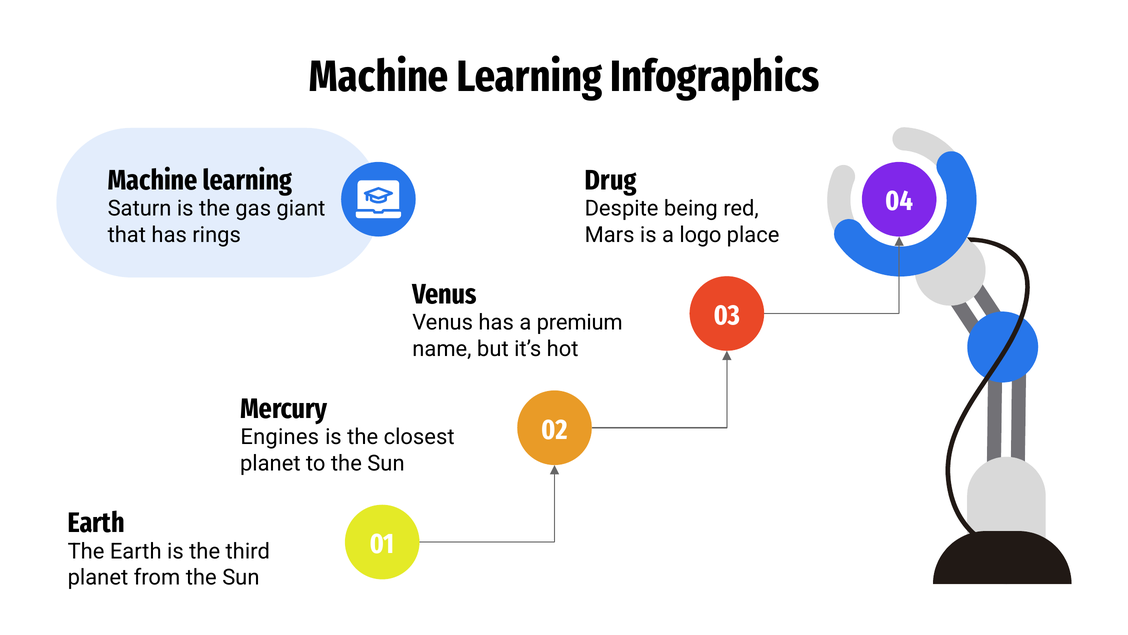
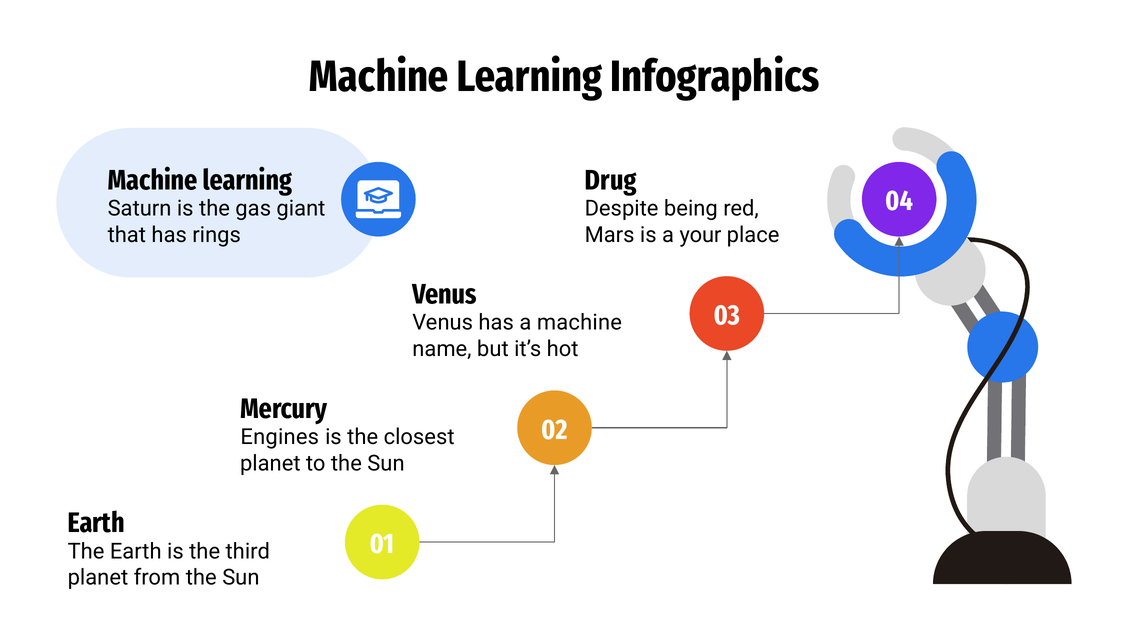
logo: logo -> your
a premium: premium -> machine
